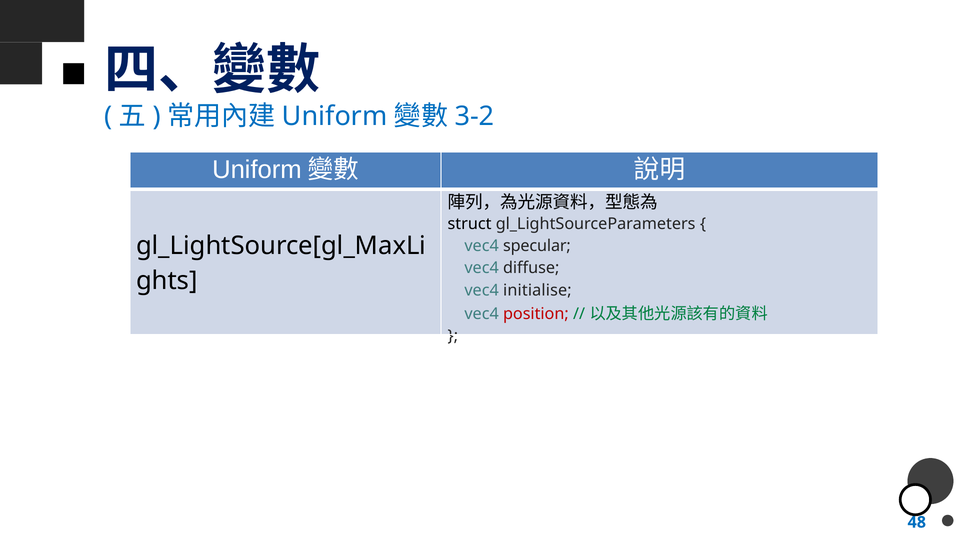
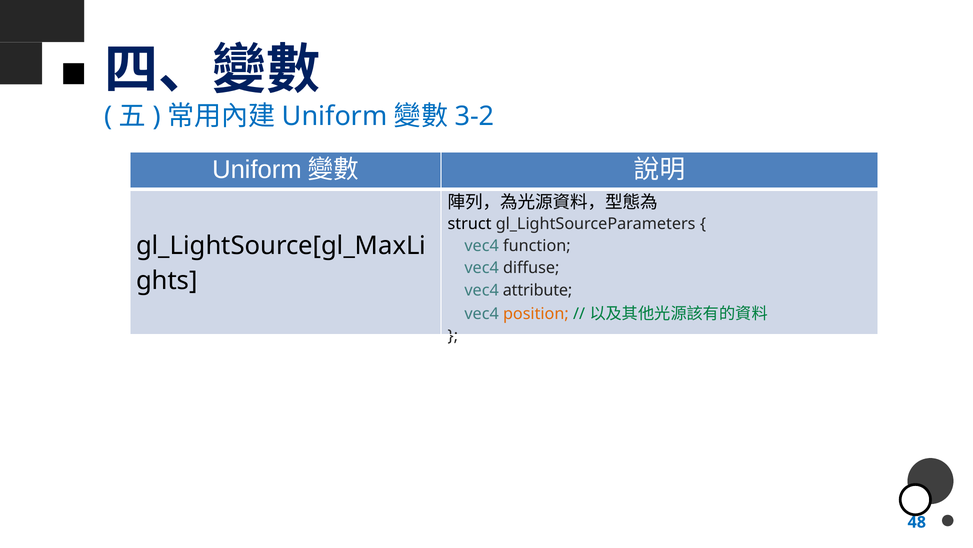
specular: specular -> function
initialise: initialise -> attribute
position colour: red -> orange
